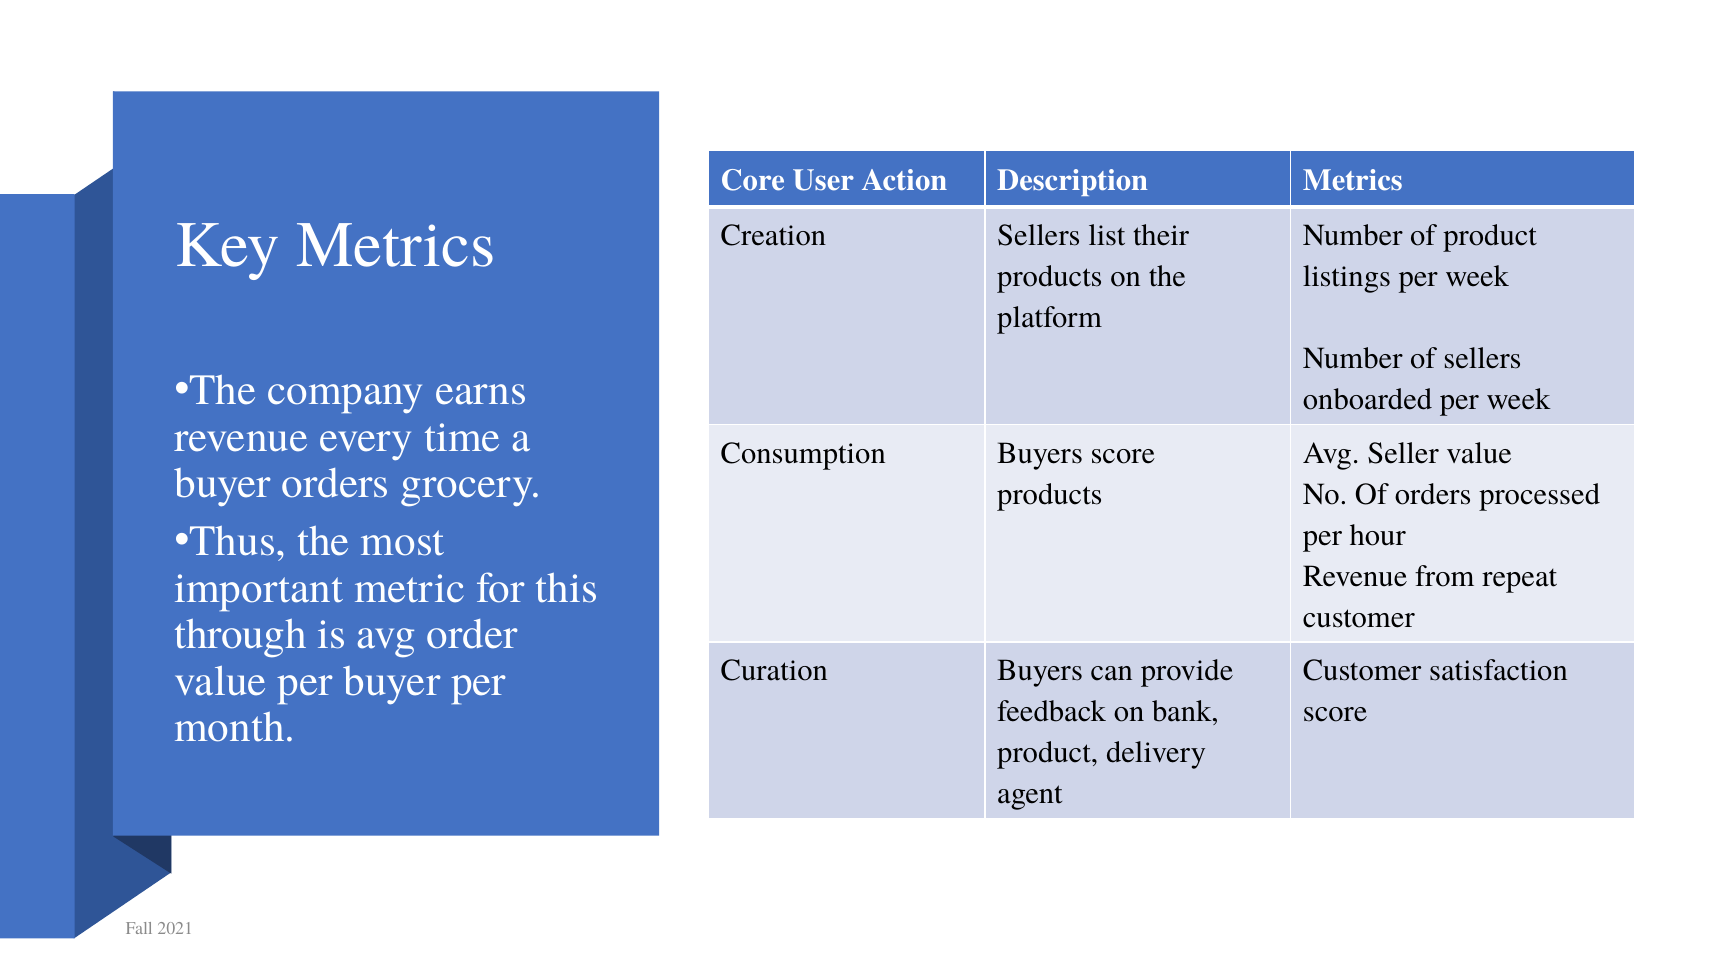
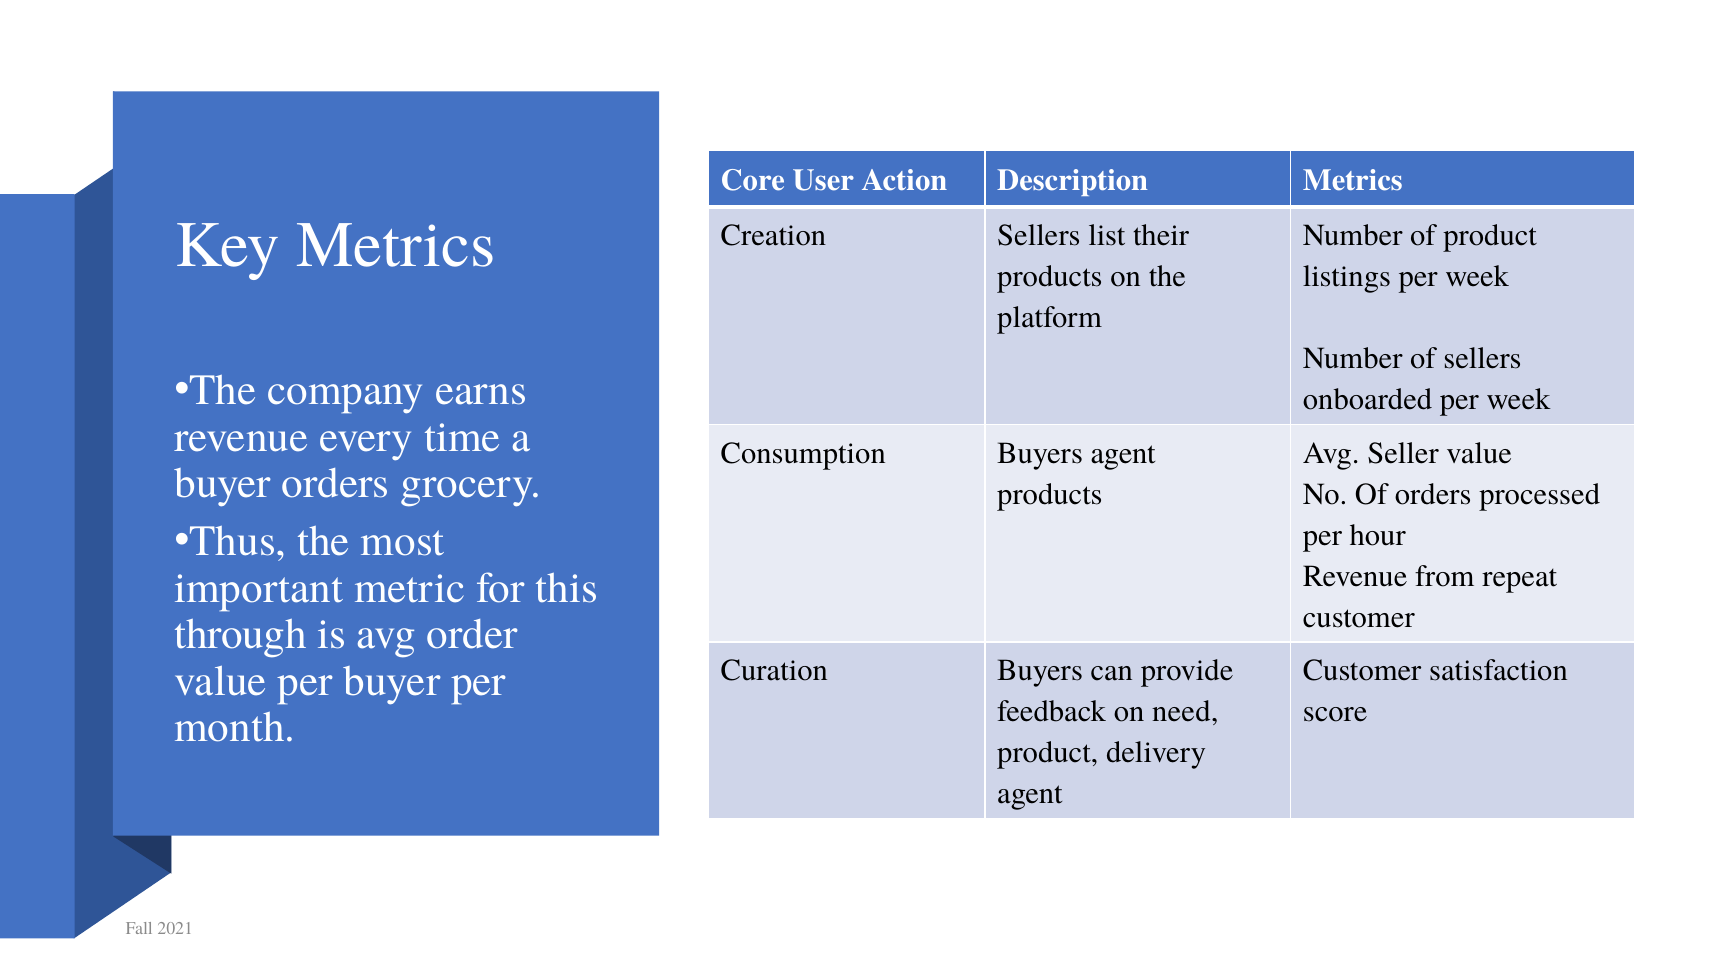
Buyers score: score -> agent
bank: bank -> need
